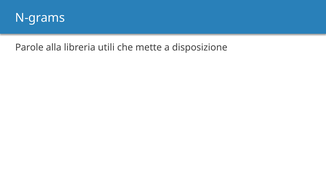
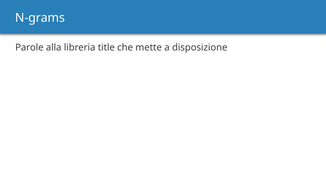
utili: utili -> title
